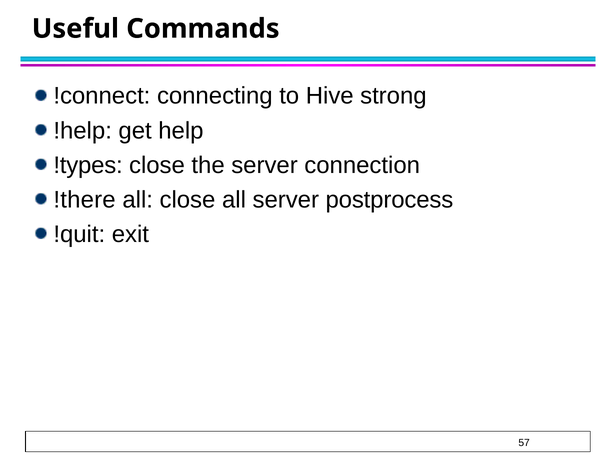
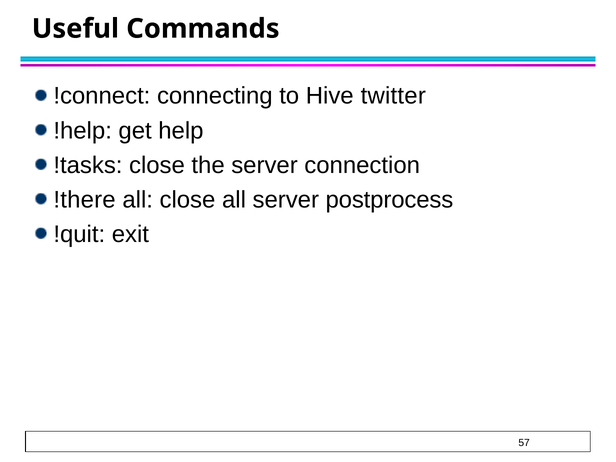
strong: strong -> twitter
!types: !types -> !tasks
